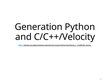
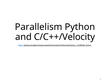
Generation: Generation -> Parallelism
